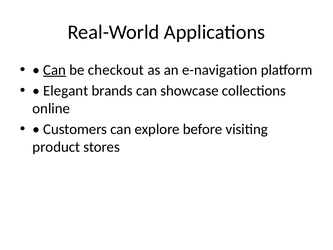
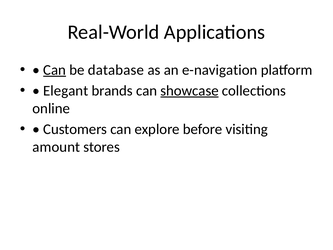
checkout: checkout -> database
showcase underline: none -> present
product: product -> amount
